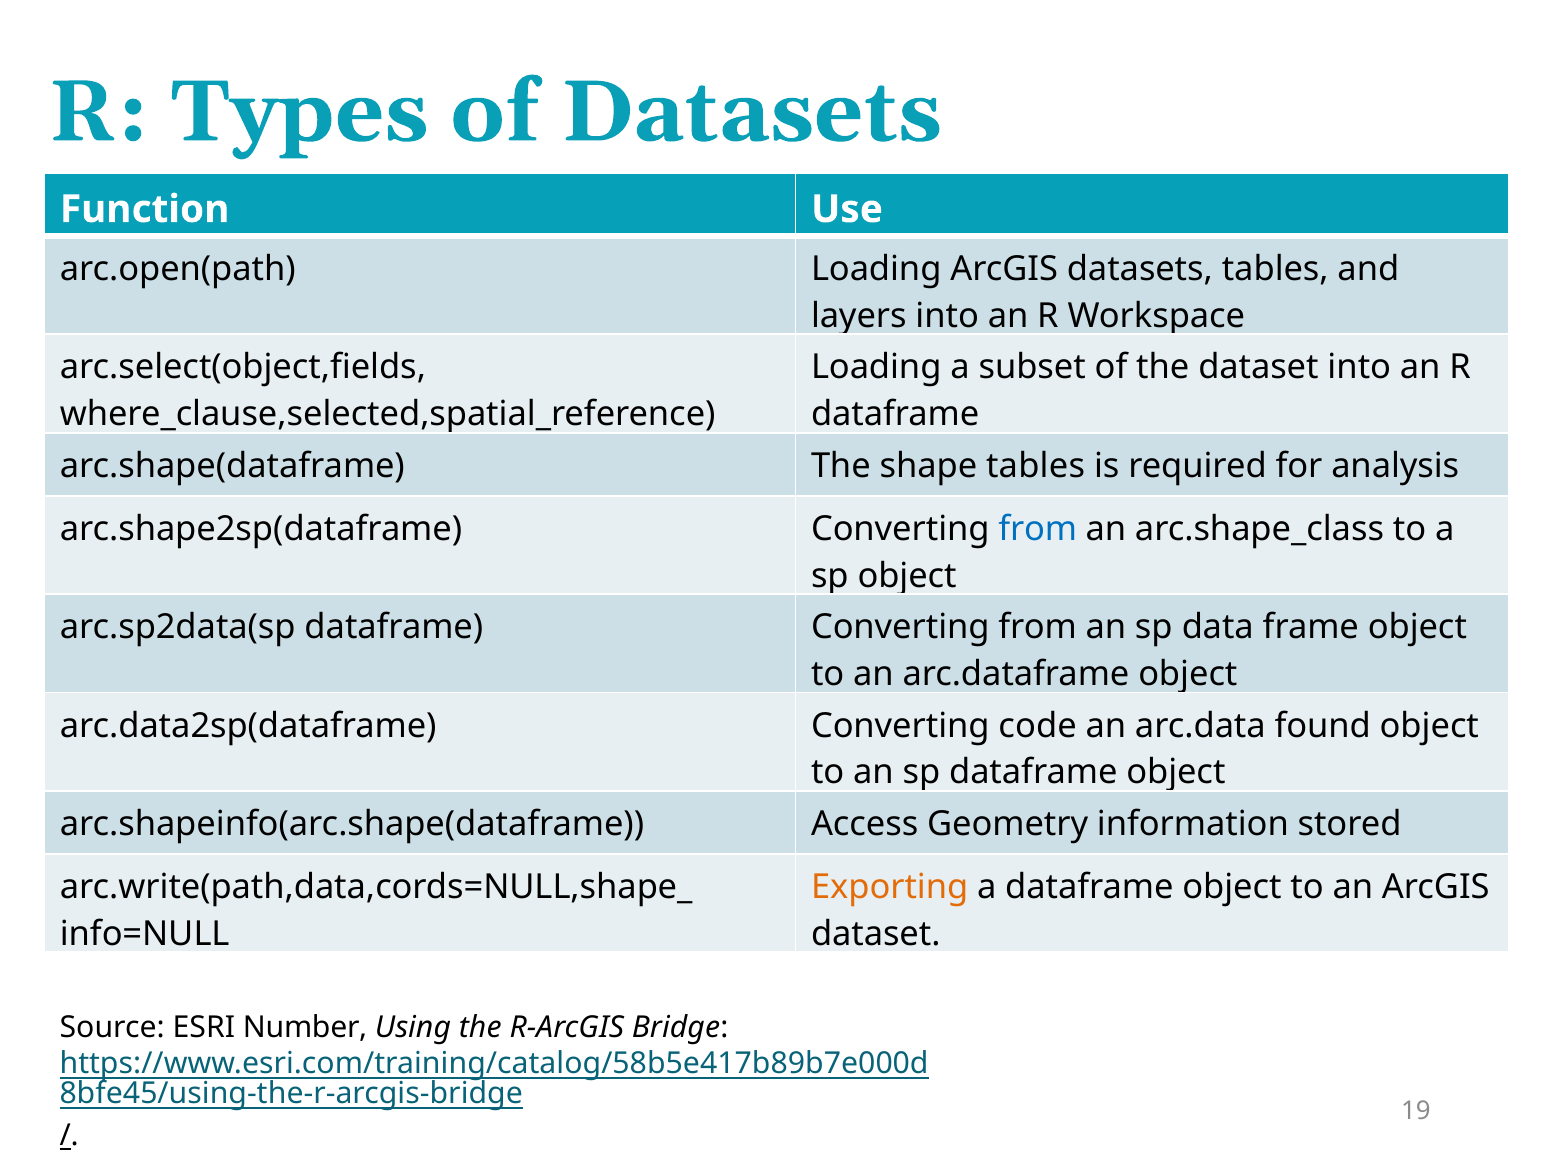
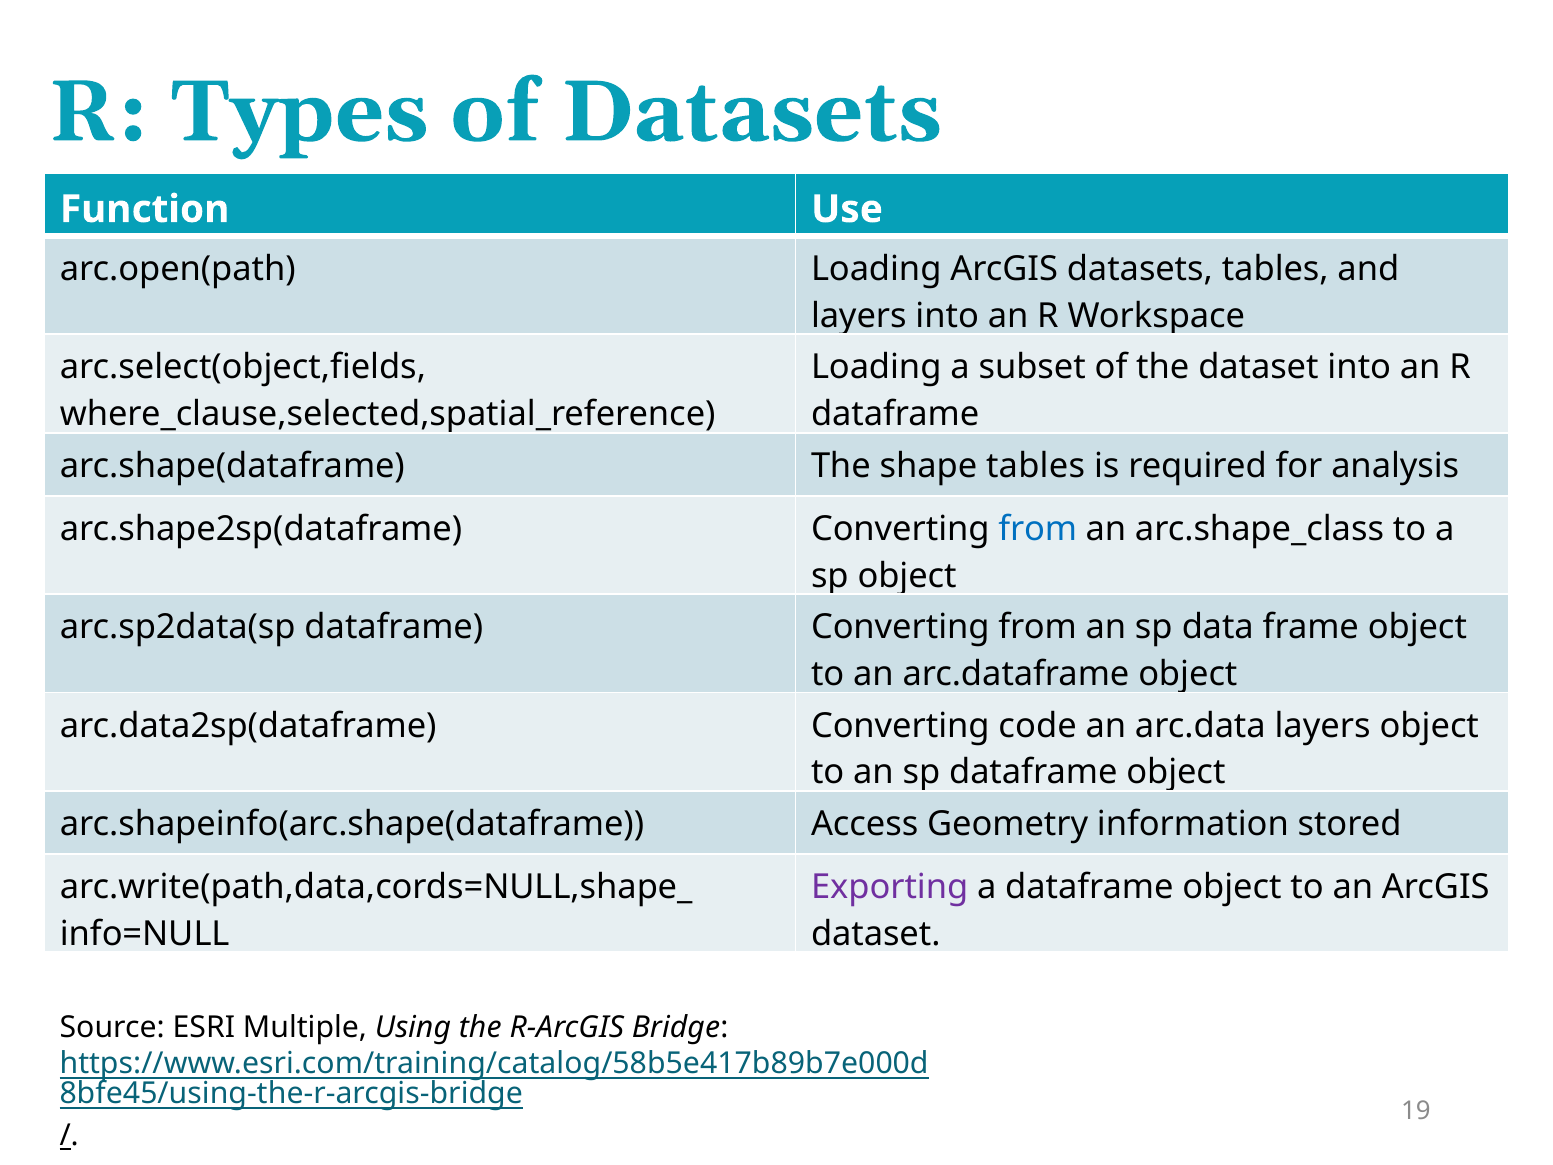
arc.data found: found -> layers
Exporting colour: orange -> purple
Number: Number -> Multiple
